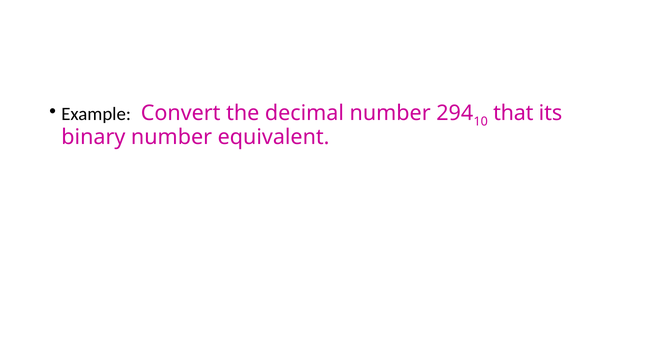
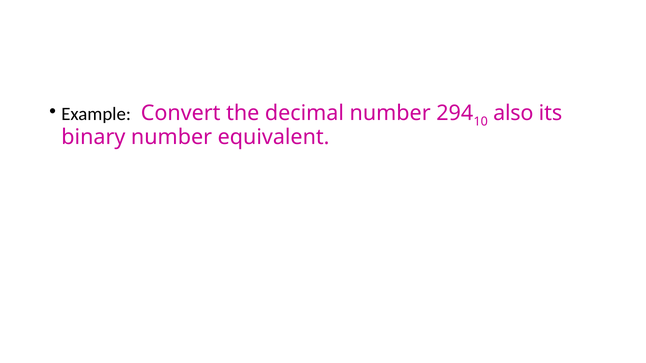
that: that -> also
